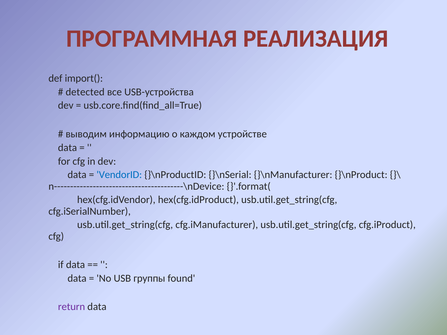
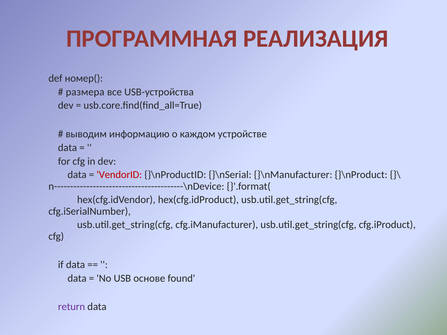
import(: import( -> номер(
detected: detected -> размера
VendorID colour: blue -> red
группы: группы -> основе
